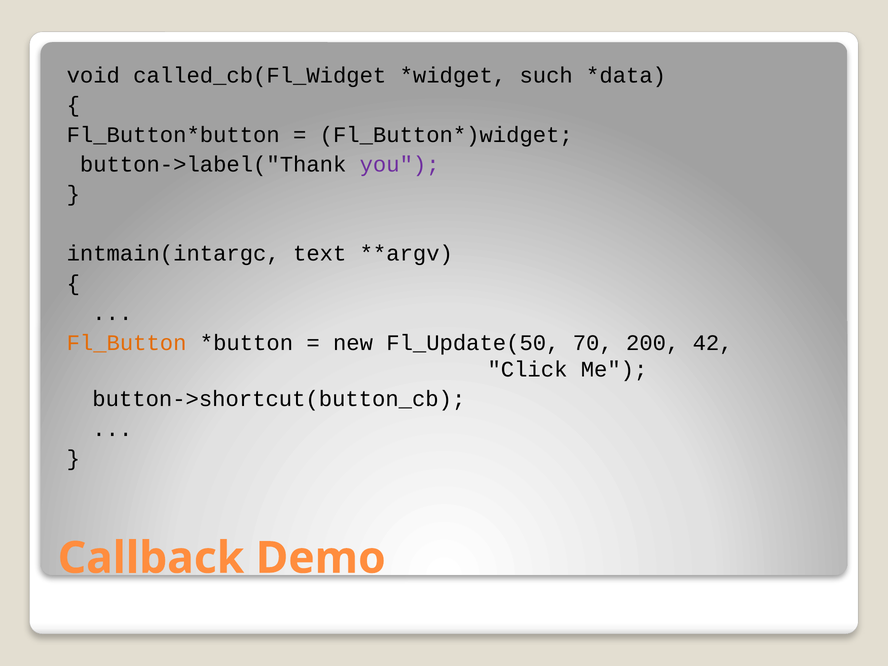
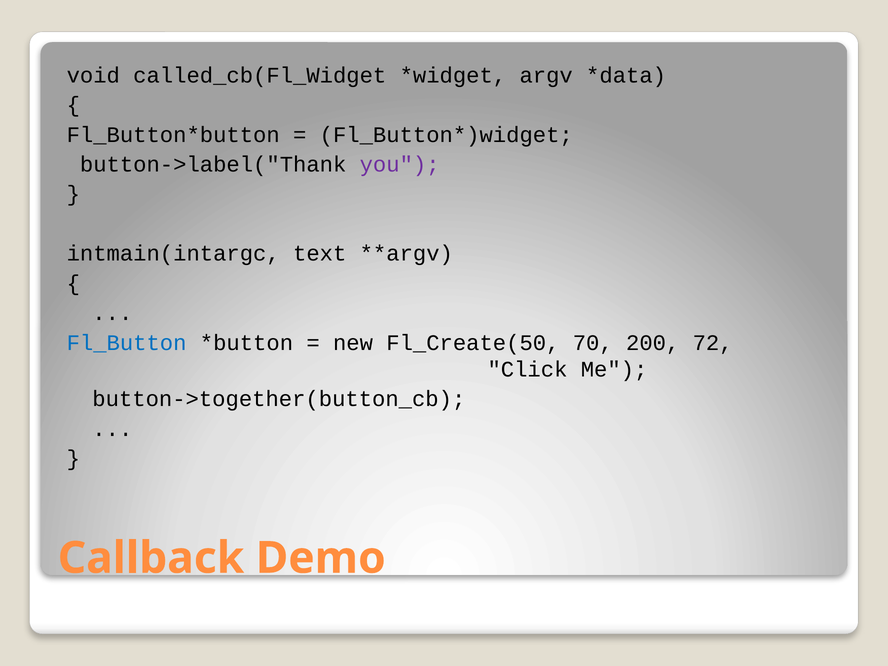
such: such -> argv
Fl_Button colour: orange -> blue
Fl_Update(50: Fl_Update(50 -> Fl_Create(50
42: 42 -> 72
button->shortcut(button_cb: button->shortcut(button_cb -> button->together(button_cb
